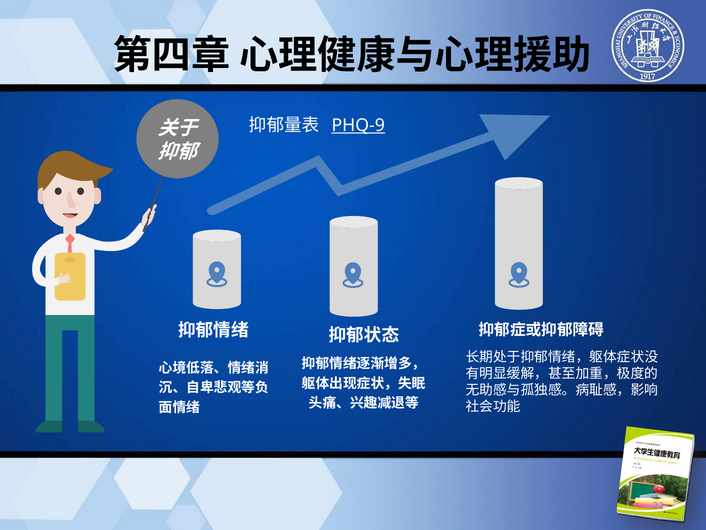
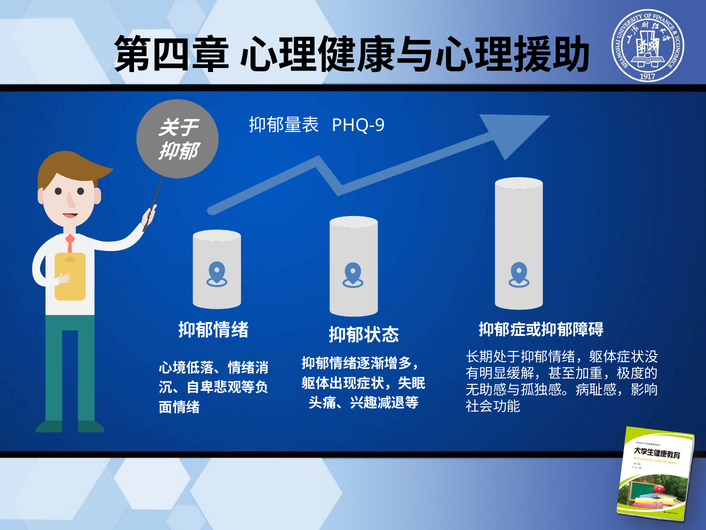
PHQ-9 underline: present -> none
